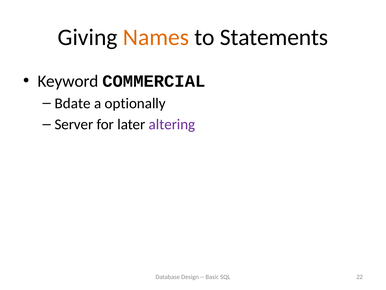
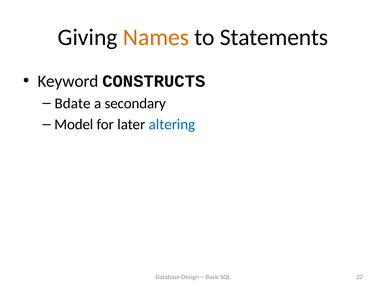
COMMERCIAL: COMMERCIAL -> CONSTRUCTS
optionally: optionally -> secondary
Server: Server -> Model
altering colour: purple -> blue
